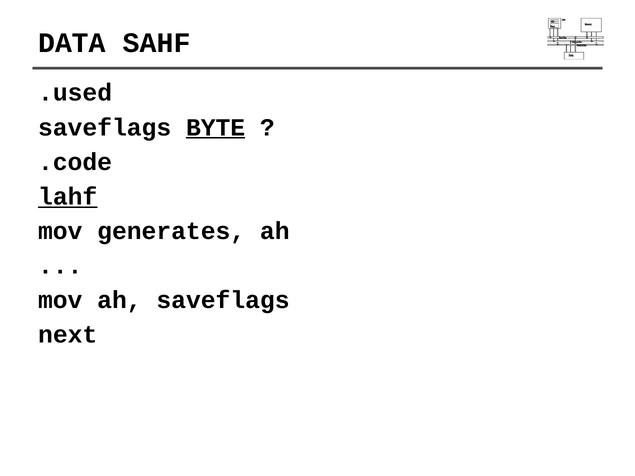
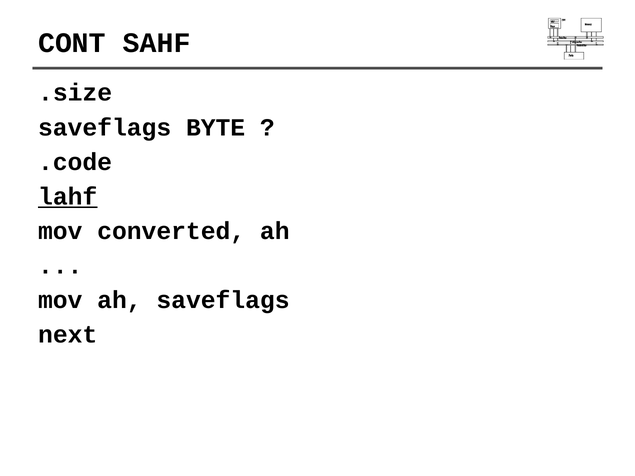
DATA: DATA -> CONT
.used: .used -> .size
BYTE underline: present -> none
generates: generates -> converted
